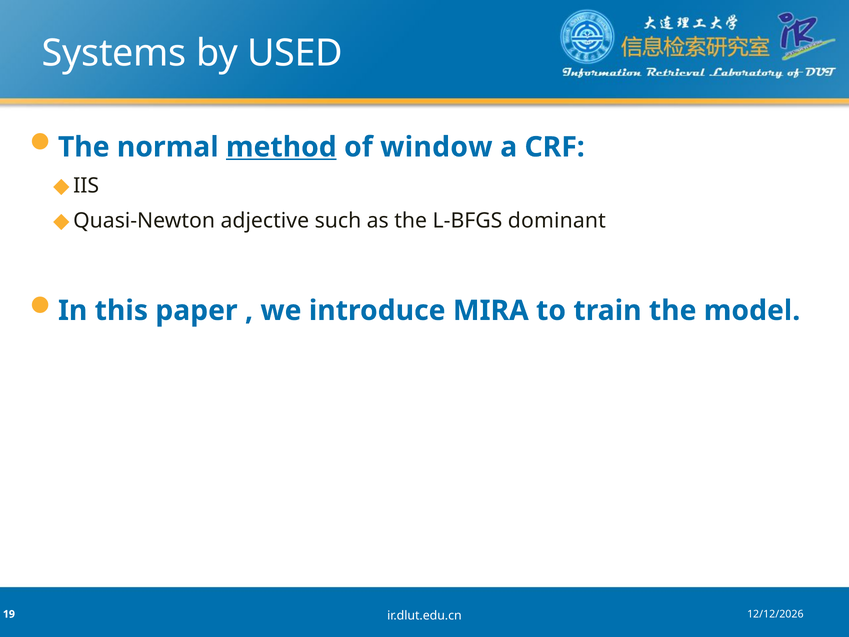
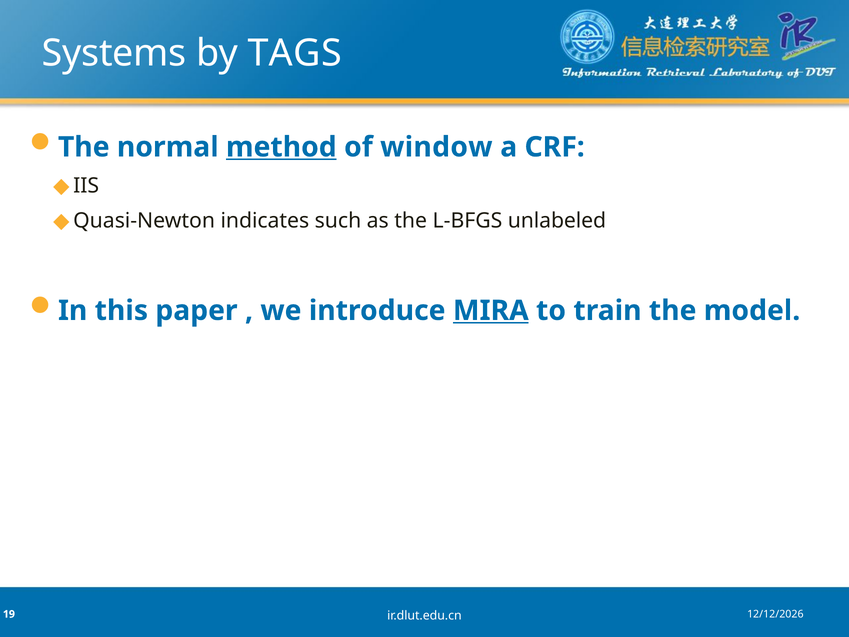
USED: USED -> TAGS
adjective: adjective -> indicates
dominant: dominant -> unlabeled
MIRA underline: none -> present
